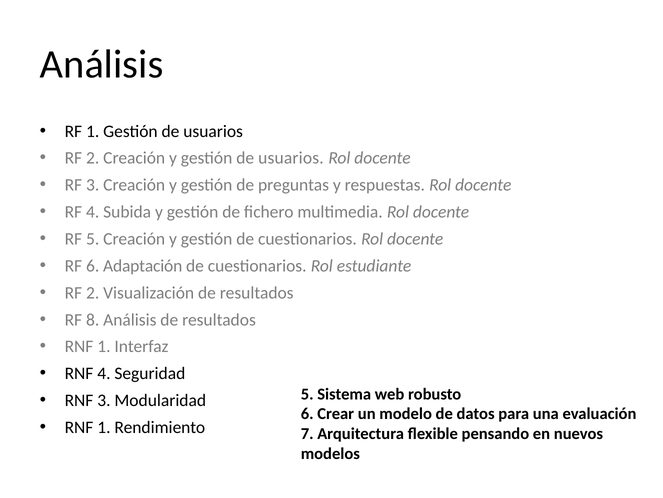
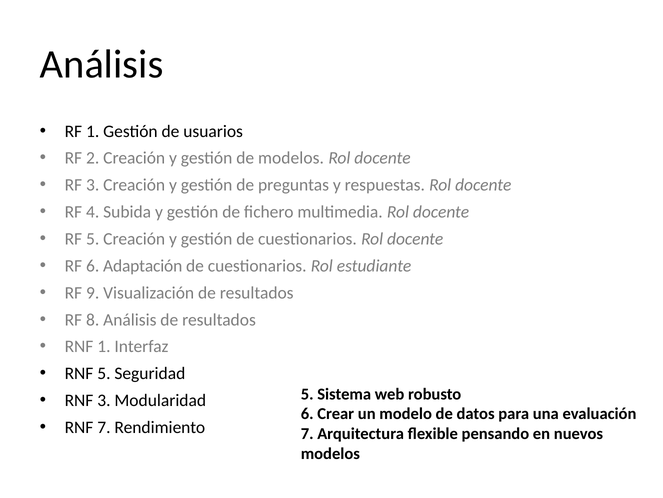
y gestión de usuarios: usuarios -> modelos
2 at (93, 292): 2 -> 9
RNF 4: 4 -> 5
1 at (104, 427): 1 -> 7
